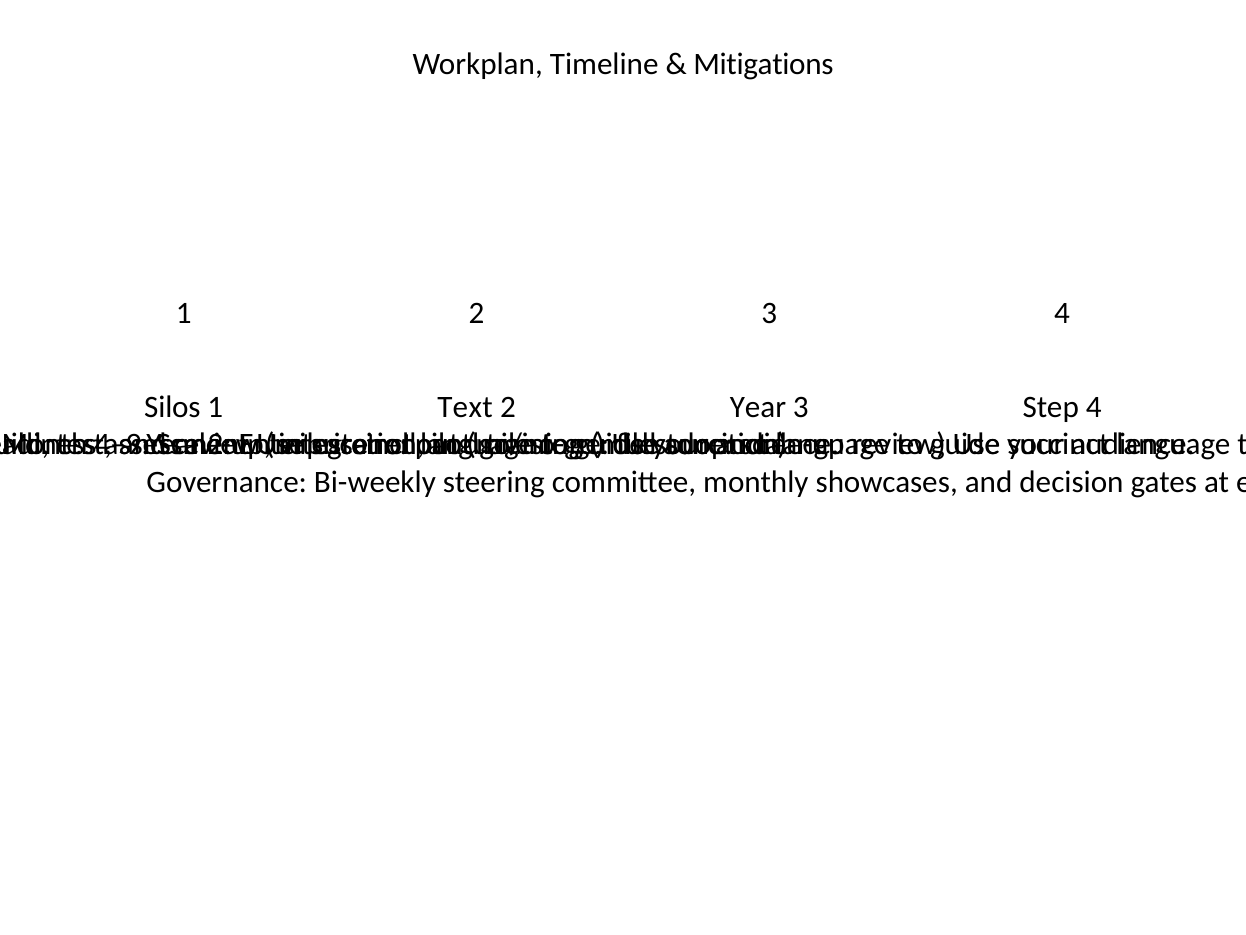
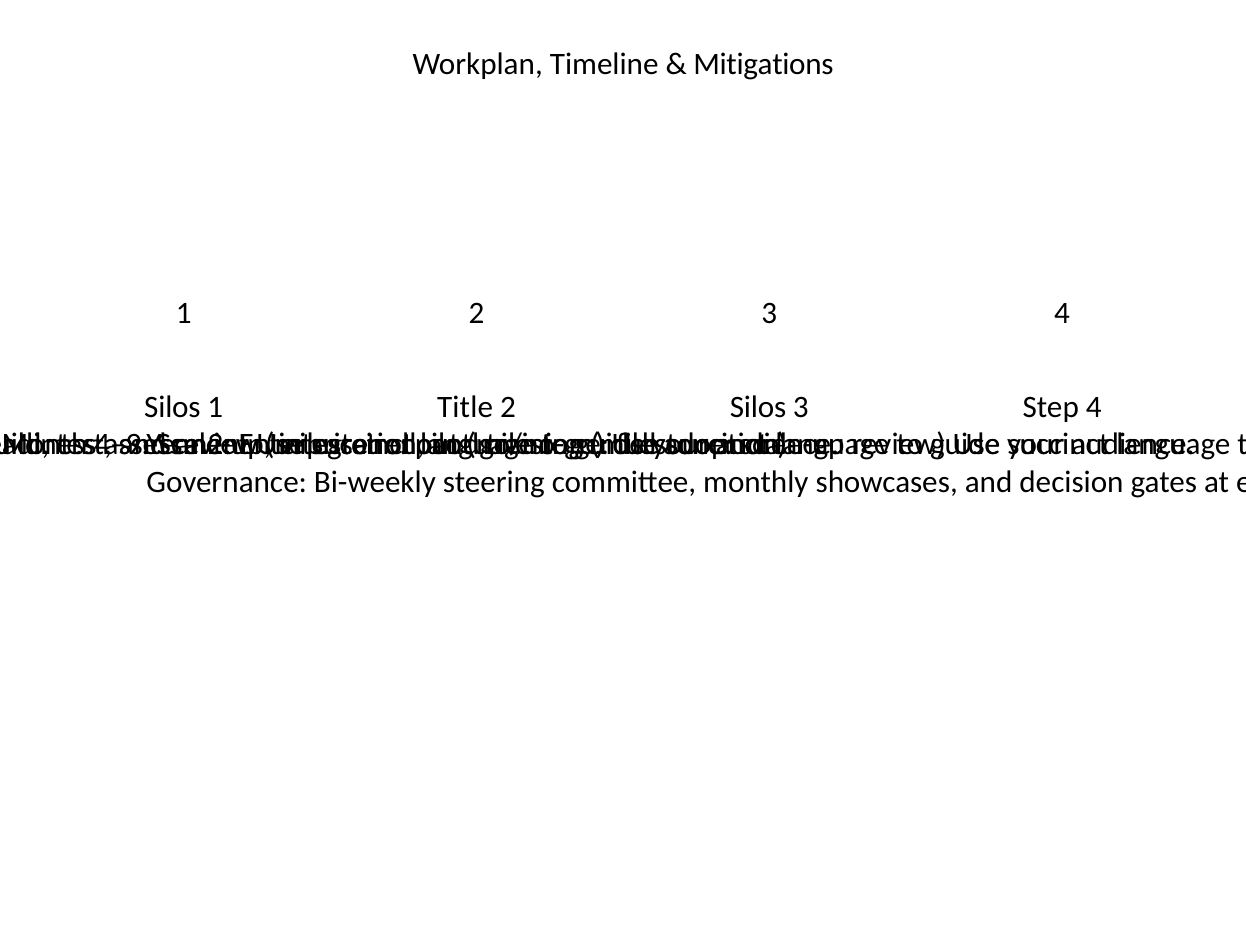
Text: Text -> Title
Year at (758, 407): Year -> Silos
